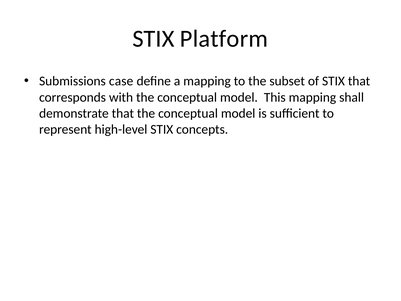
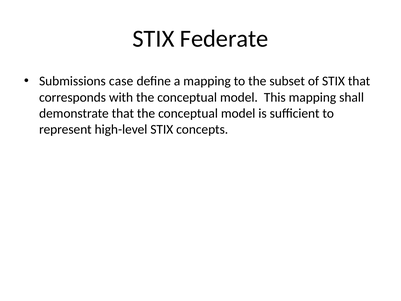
Platform: Platform -> Federate
